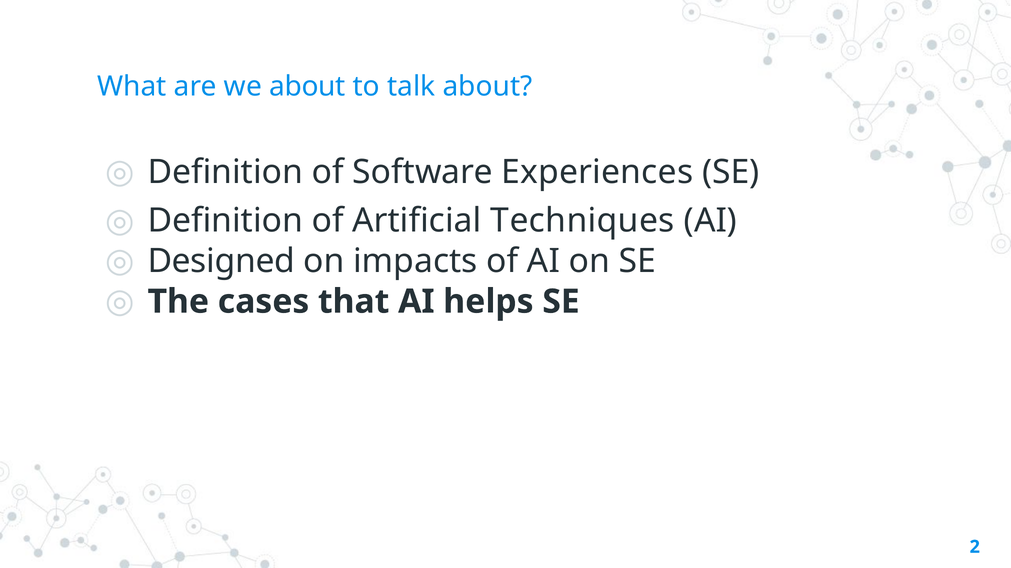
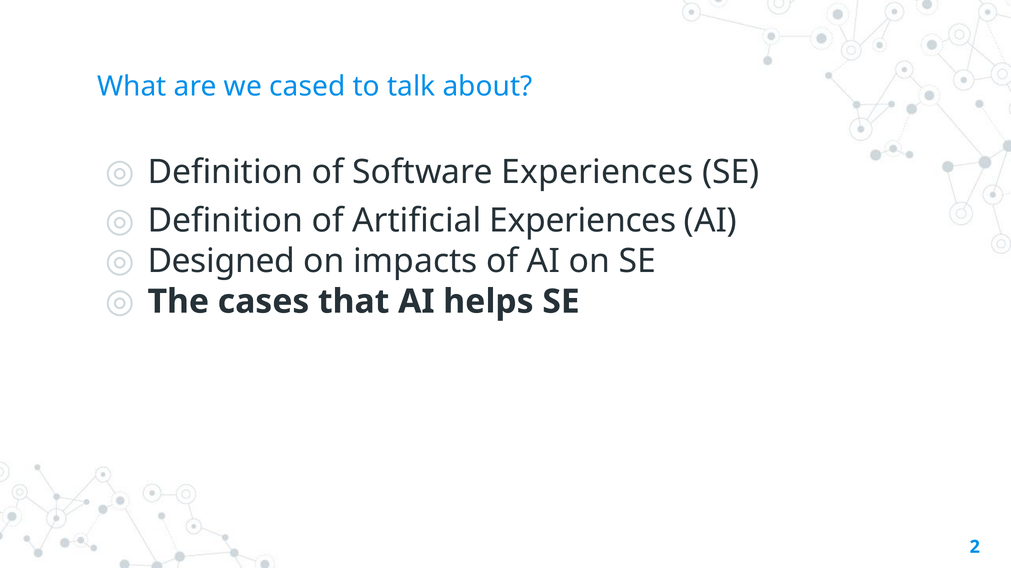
we about: about -> cased
Artificial Techniques: Techniques -> Experiences
